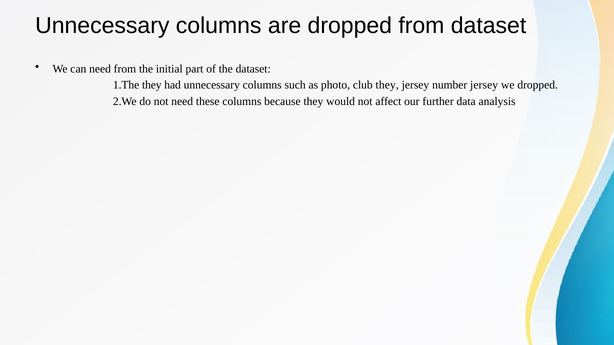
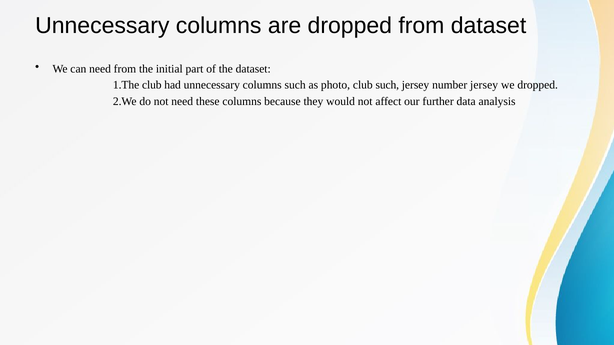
1.The they: they -> club
club they: they -> such
